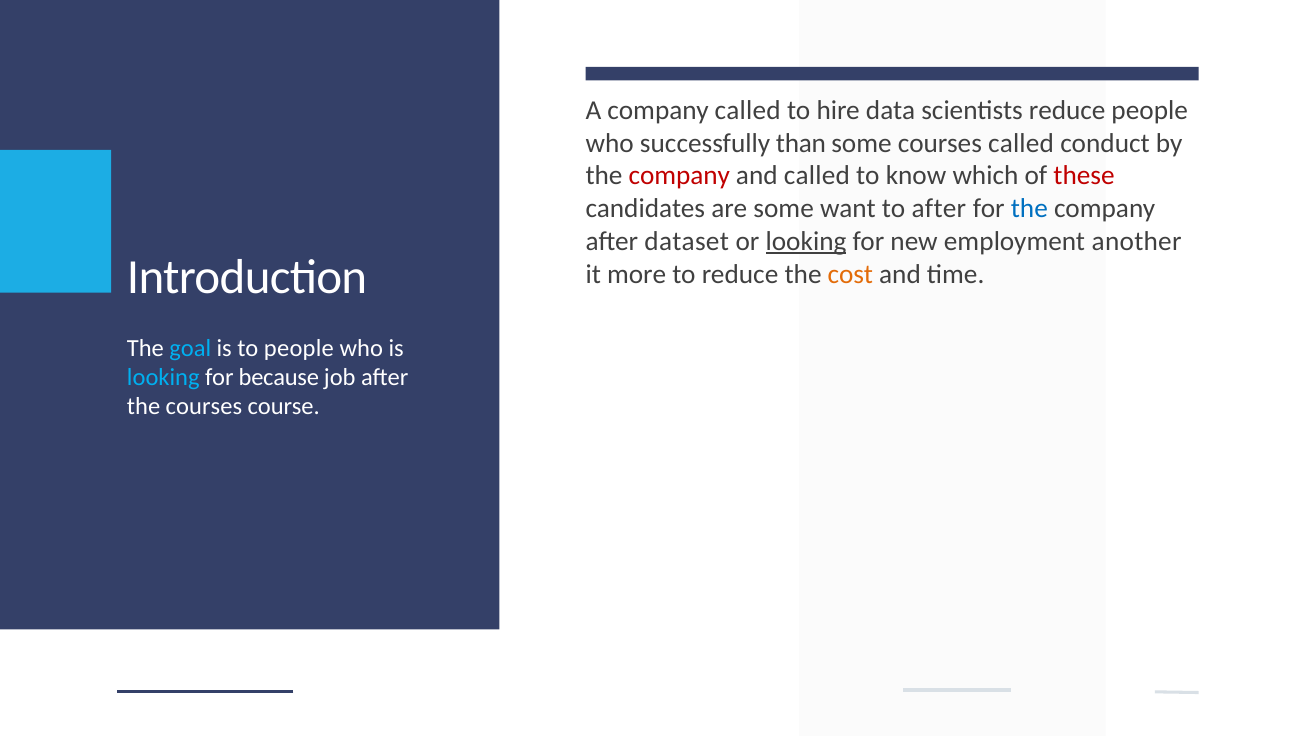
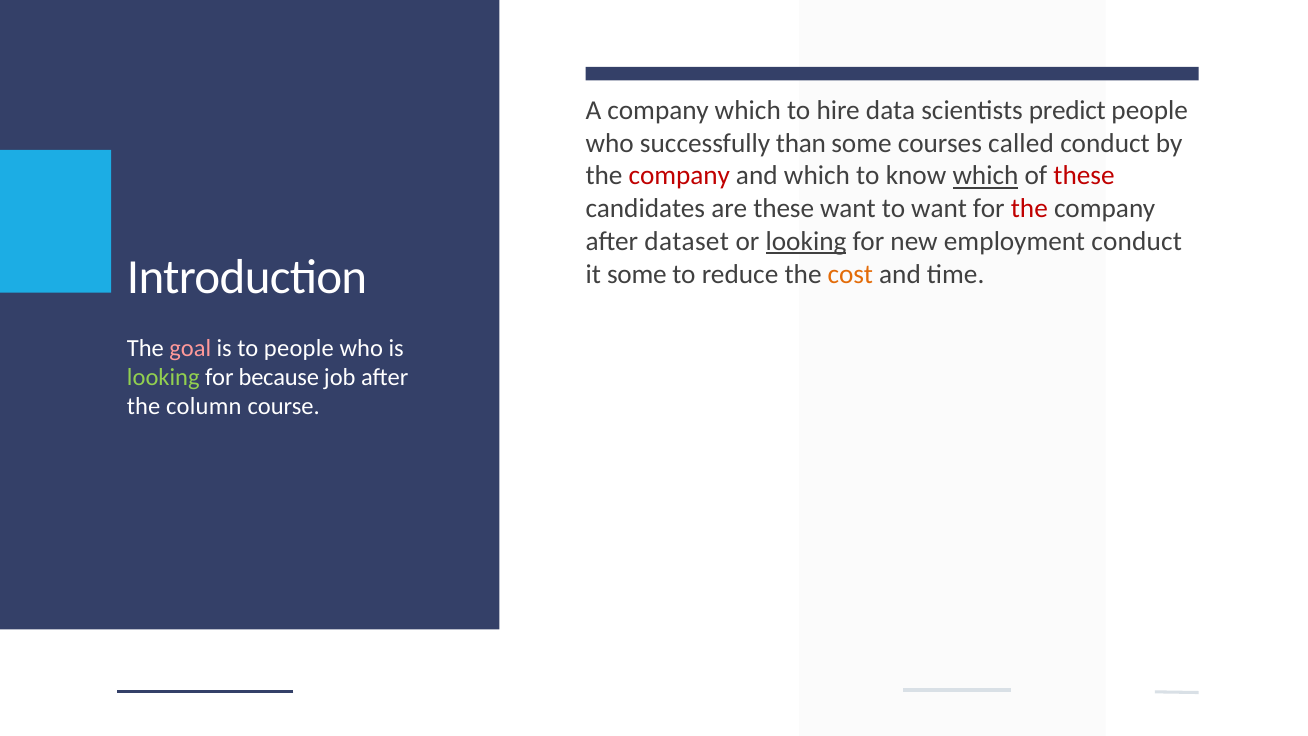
company called: called -> which
scientists reduce: reduce -> predict
and called: called -> which
which at (985, 176) underline: none -> present
are some: some -> these
to after: after -> want
the at (1029, 209) colour: blue -> red
employment another: another -> conduct
it more: more -> some
goal colour: light blue -> pink
looking at (163, 377) colour: light blue -> light green
the courses: courses -> column
